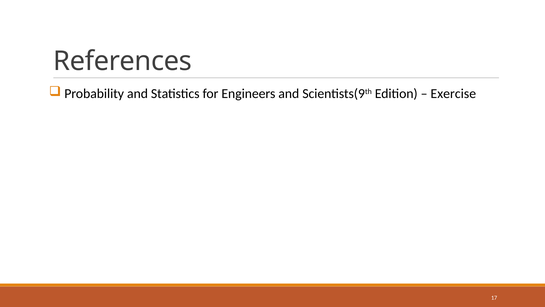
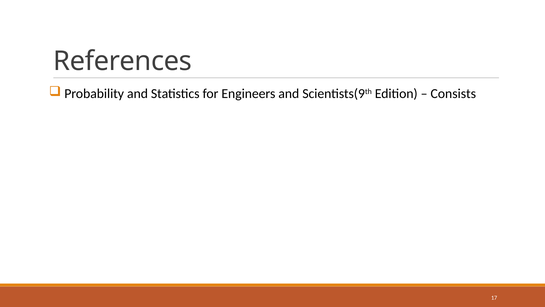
Exercise: Exercise -> Consists
